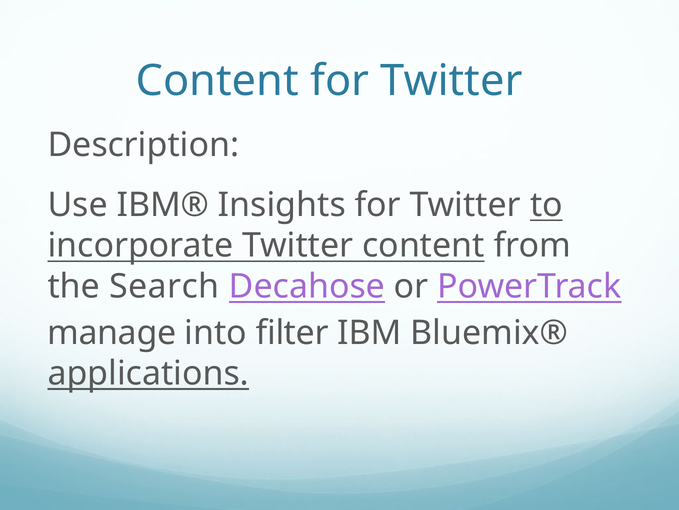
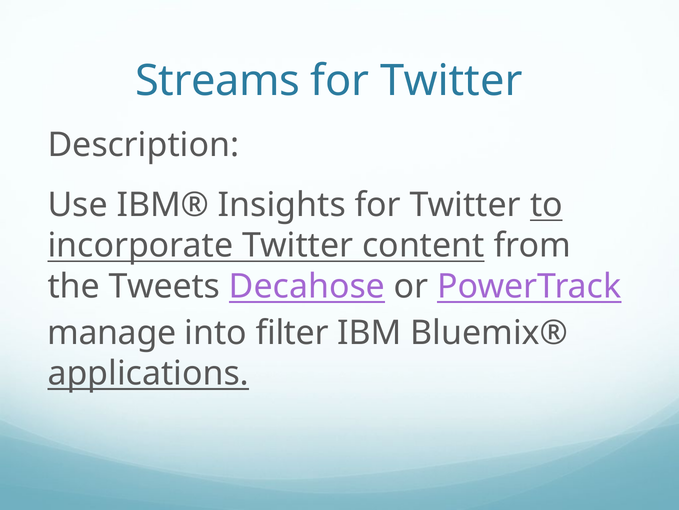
Content at (217, 81): Content -> Streams
Search: Search -> Tweets
